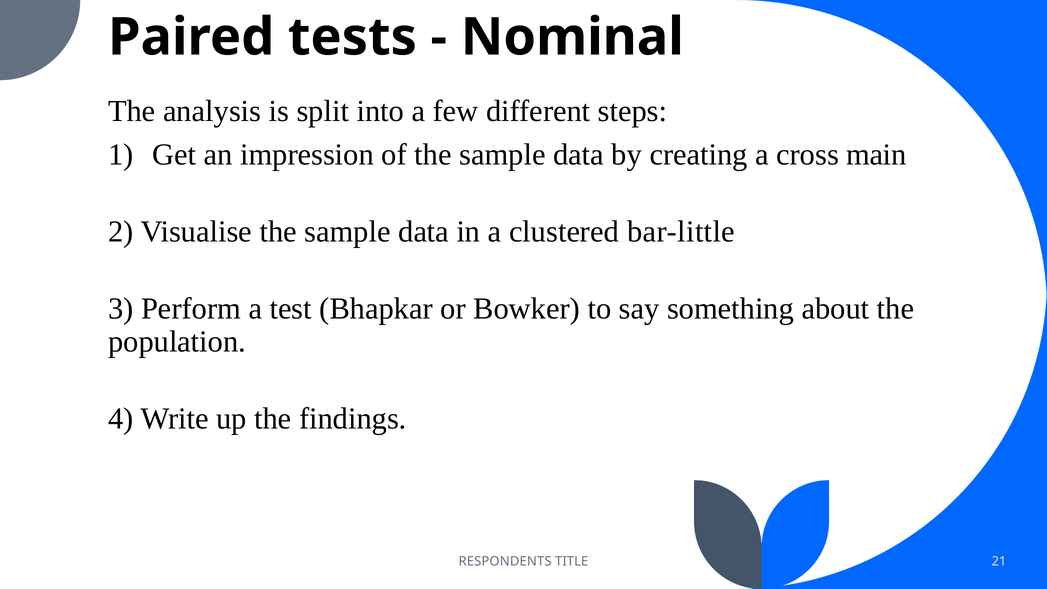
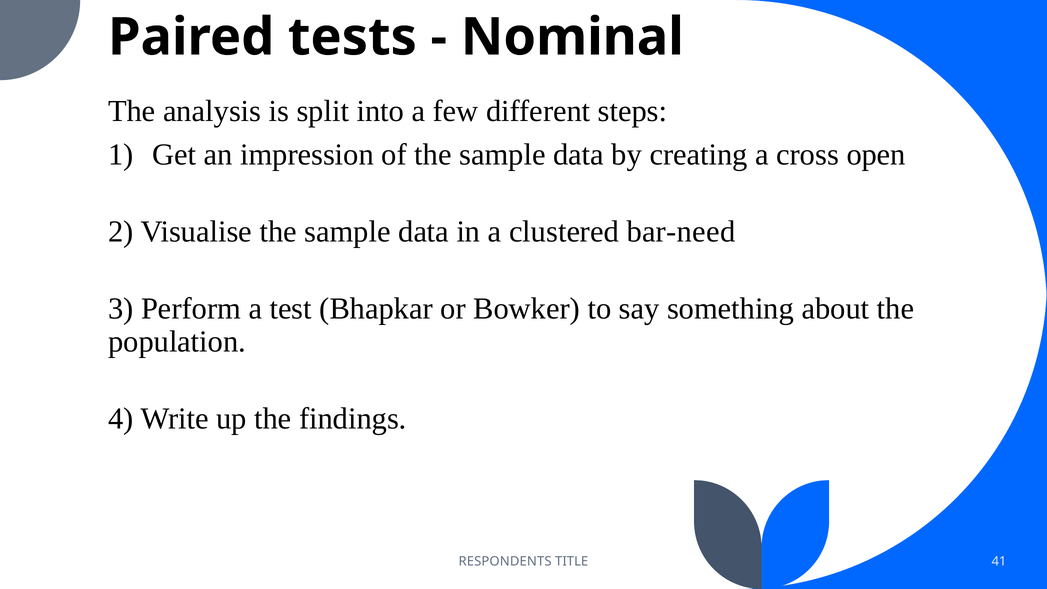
main: main -> open
bar-little: bar-little -> bar-need
21: 21 -> 41
